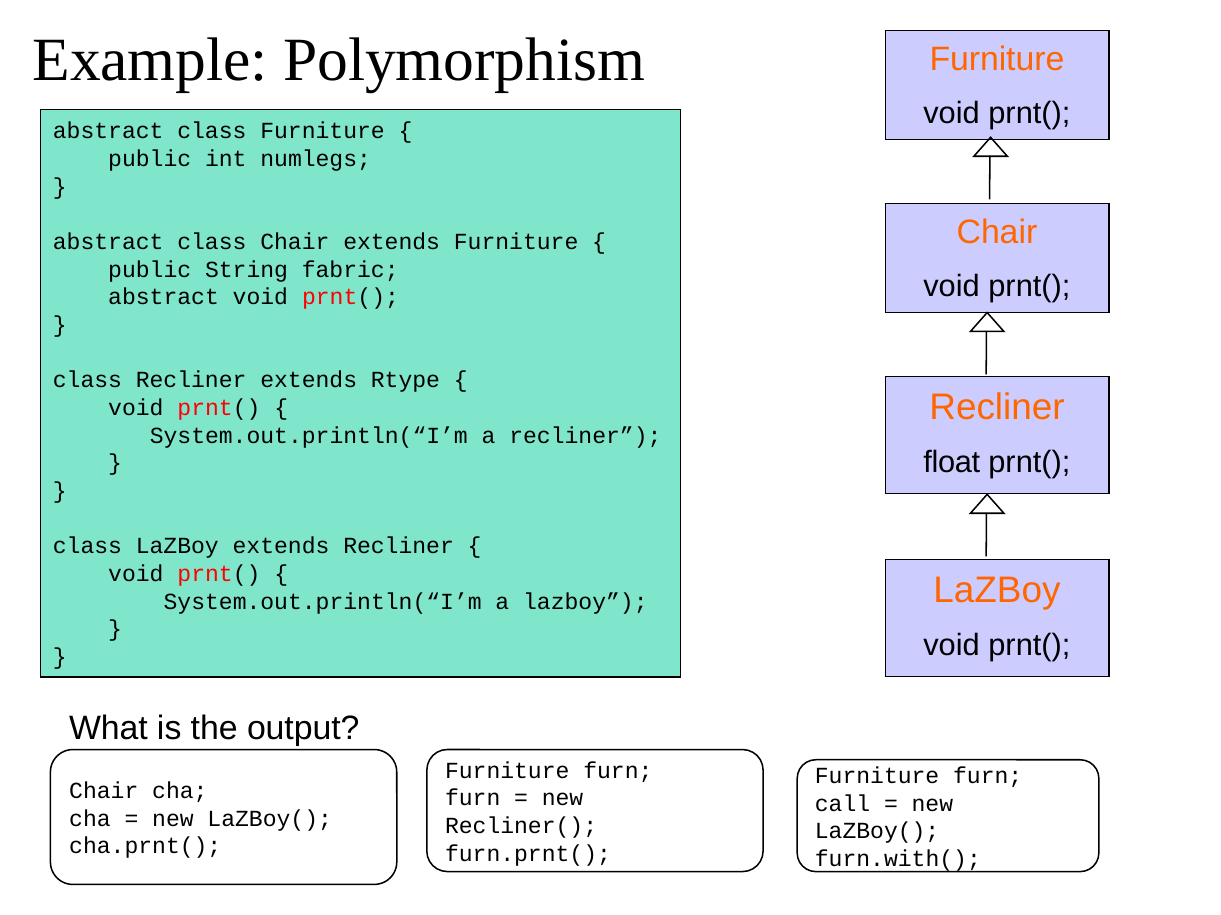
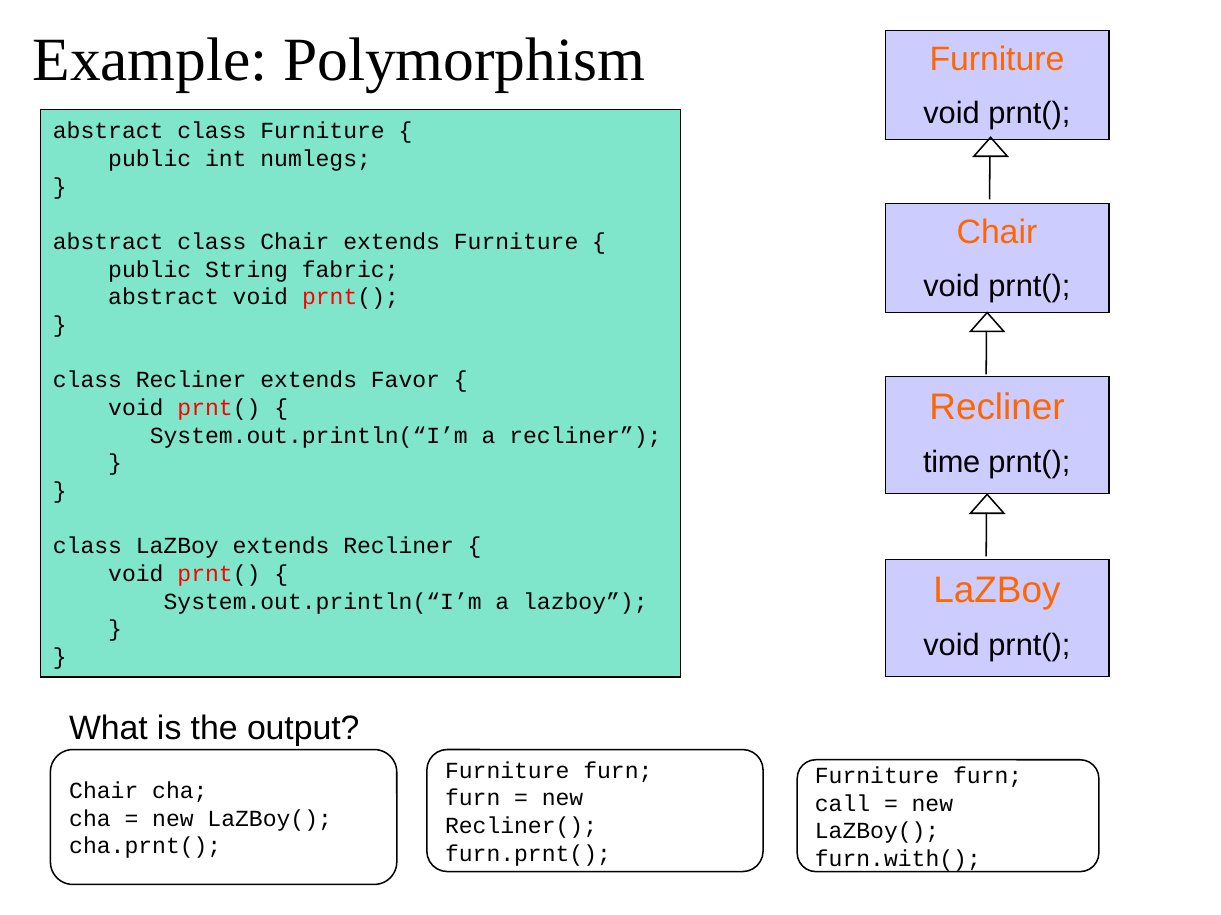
Rtype: Rtype -> Favor
float: float -> time
